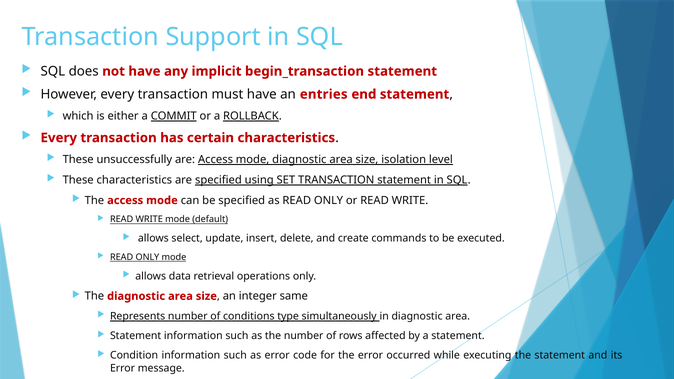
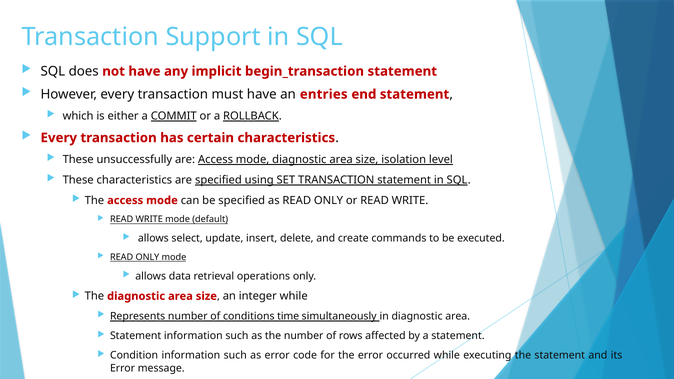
integer same: same -> while
type: type -> time
